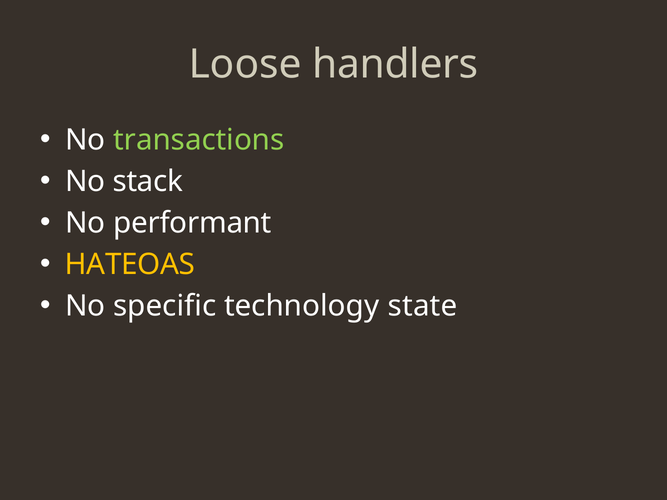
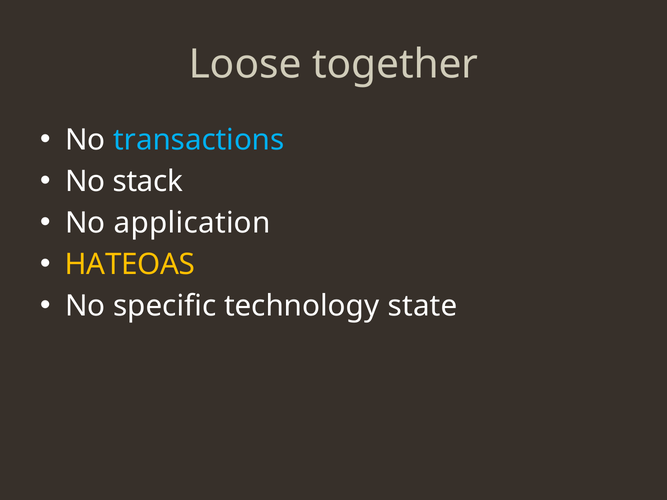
handlers: handlers -> together
transactions colour: light green -> light blue
performant: performant -> application
